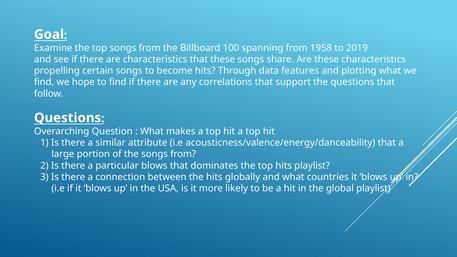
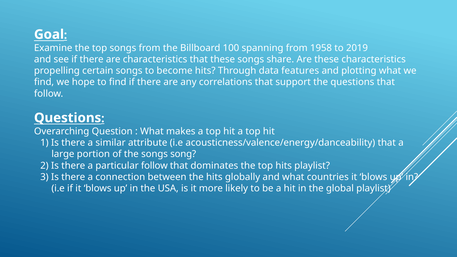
the songs from: from -> song
particular blows: blows -> follow
